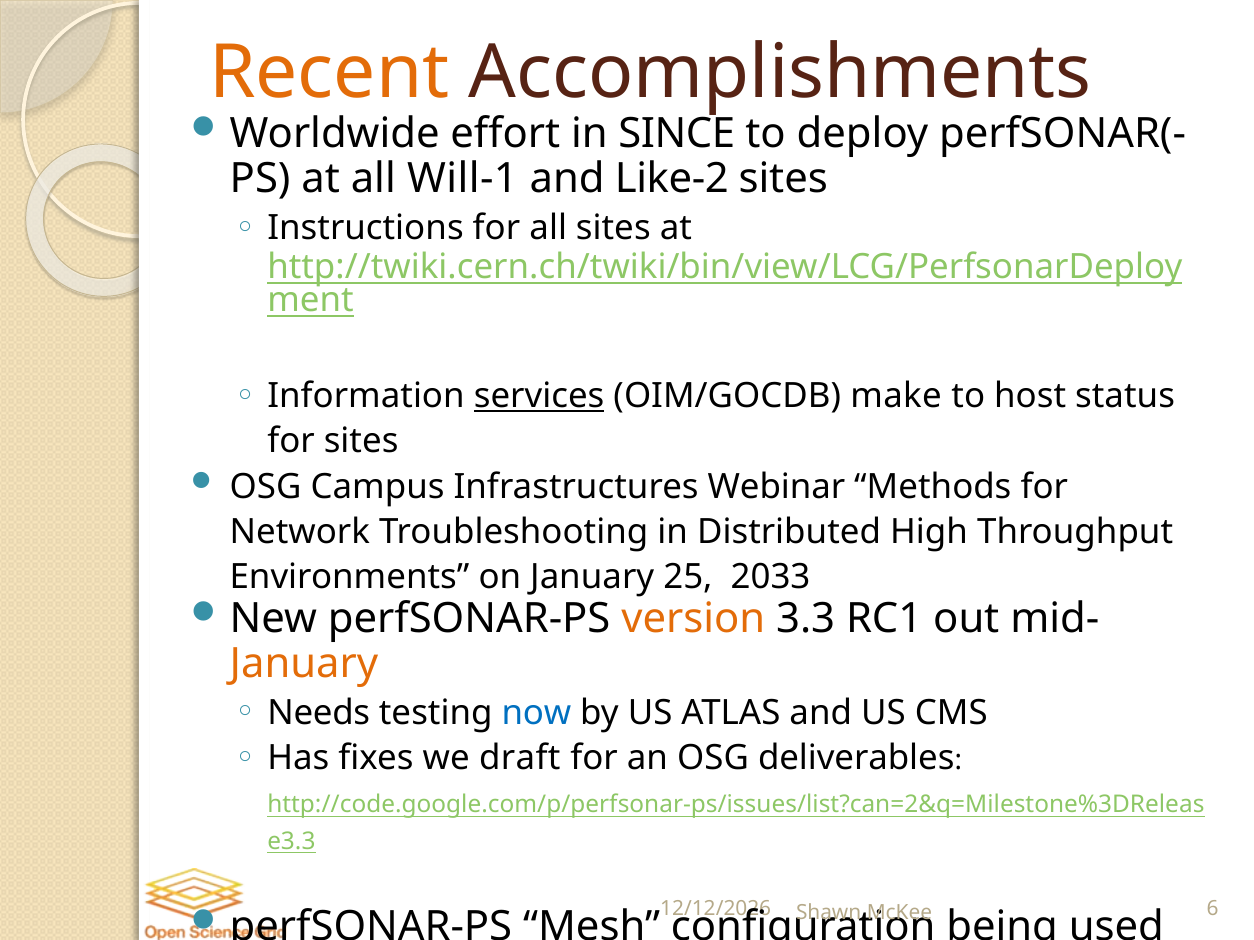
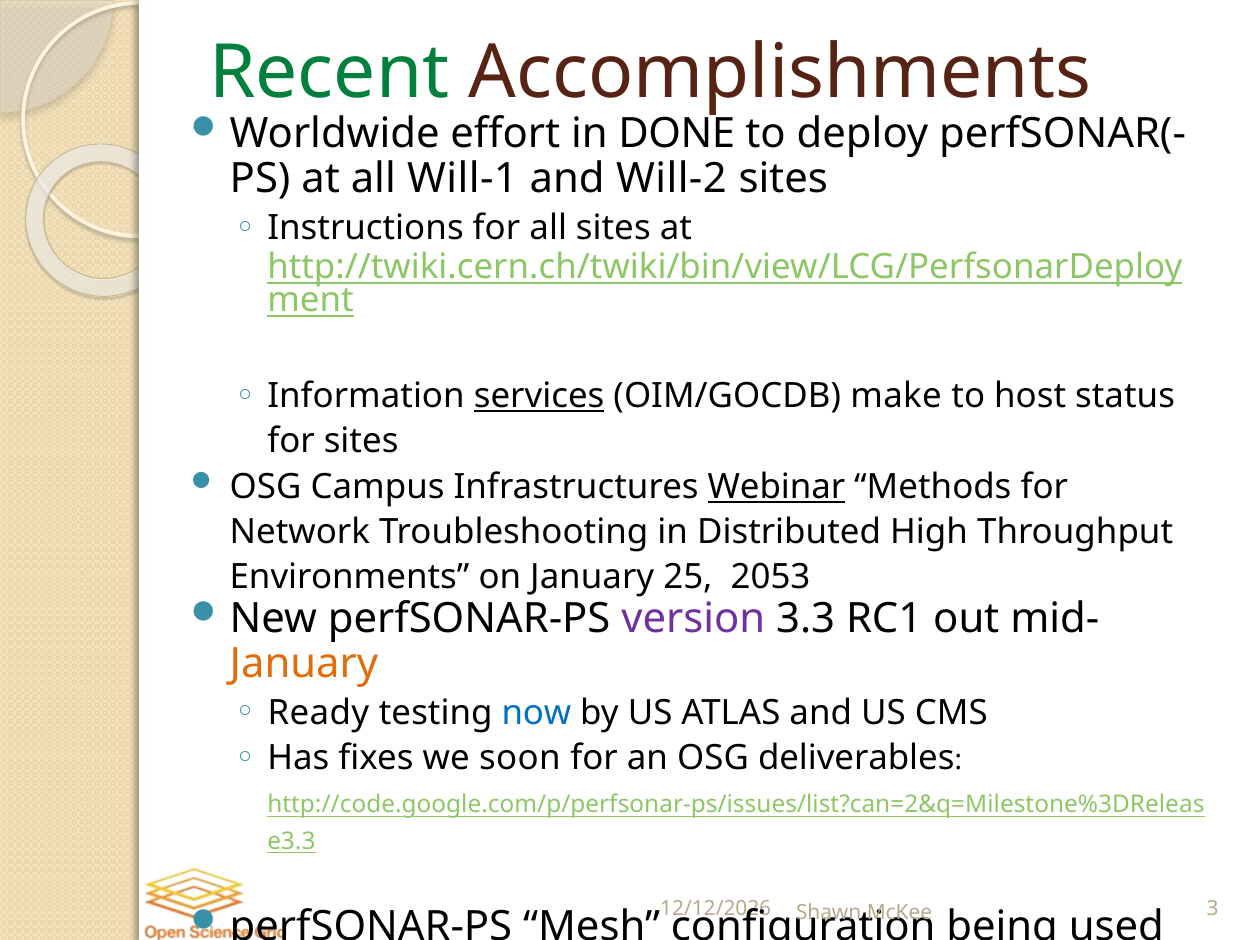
Recent colour: orange -> green
SINCE: SINCE -> DONE
Like-2: Like-2 -> Will-2
Webinar underline: none -> present
2033: 2033 -> 2053
version colour: orange -> purple
Needs: Needs -> Ready
draft: draft -> soon
6: 6 -> 3
